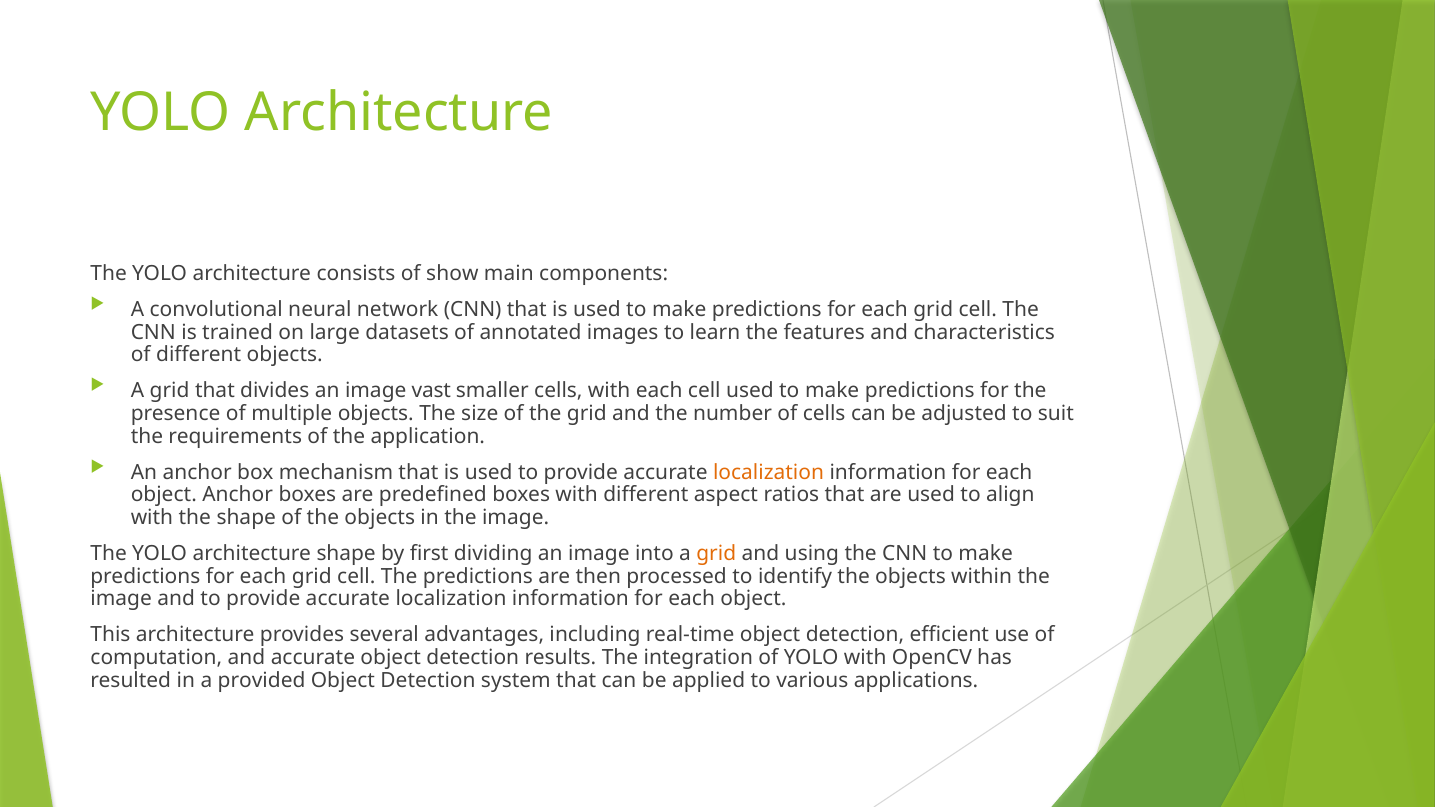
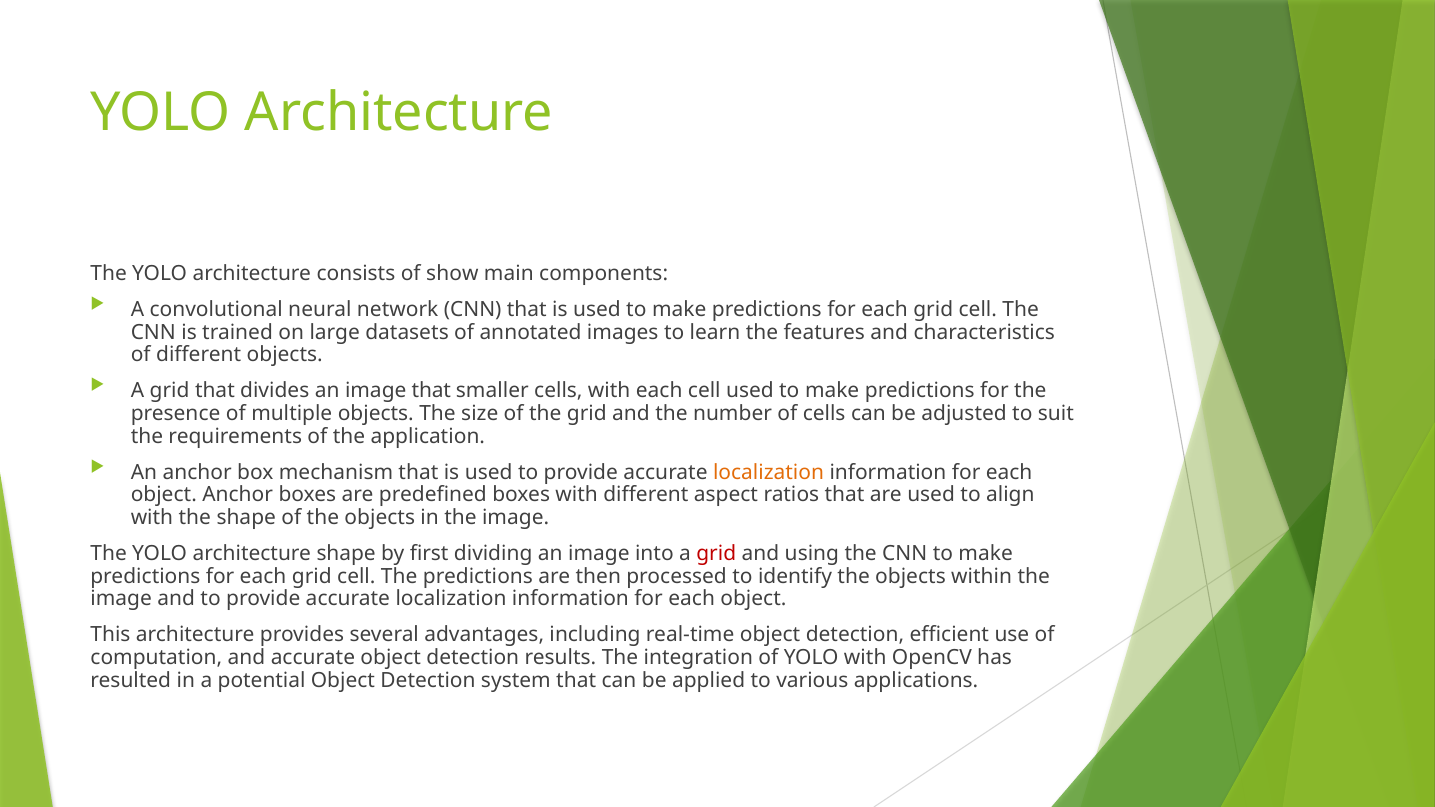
image vast: vast -> that
grid at (716, 554) colour: orange -> red
provided: provided -> potential
